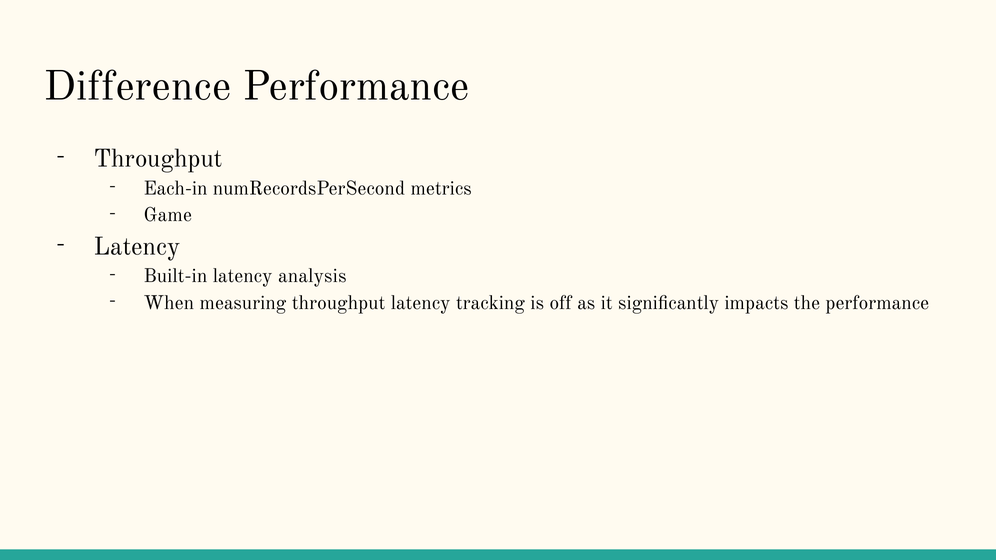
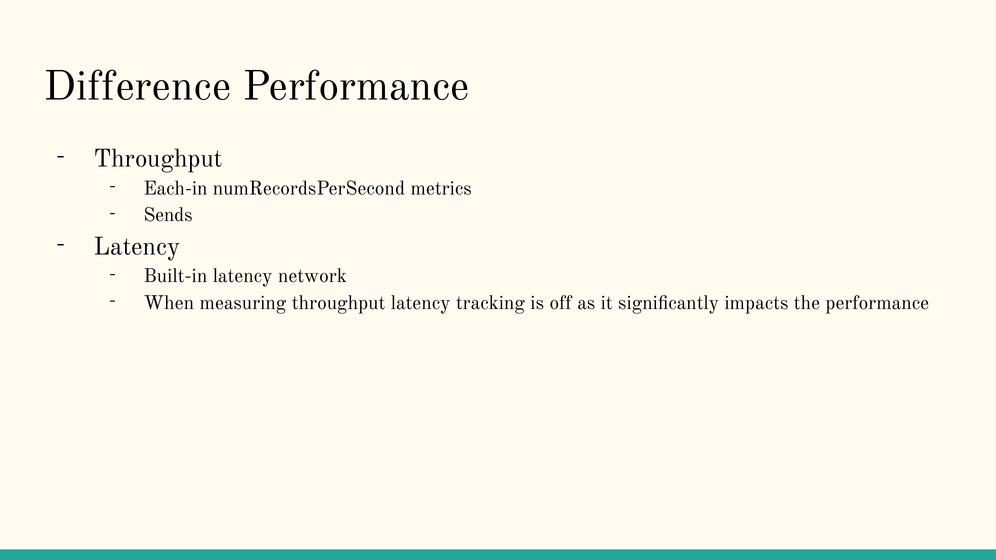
Game: Game -> Sends
analysis: analysis -> network
